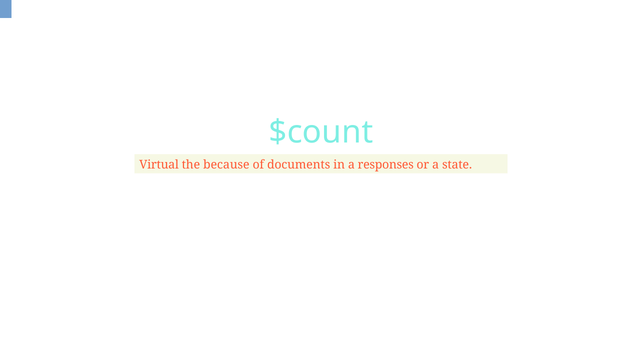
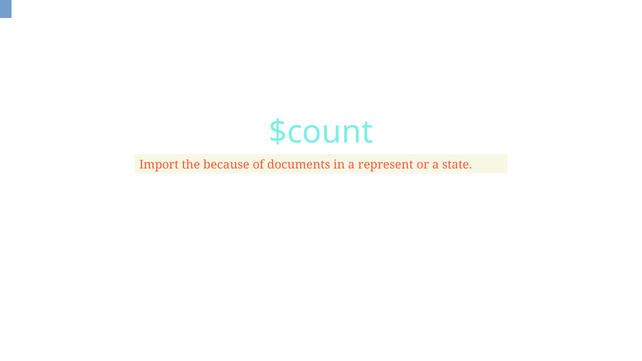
Virtual: Virtual -> Import
responses: responses -> represent
